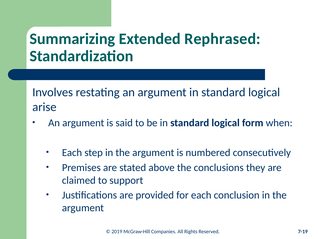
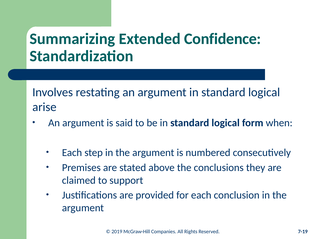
Rephrased: Rephrased -> Confidence
